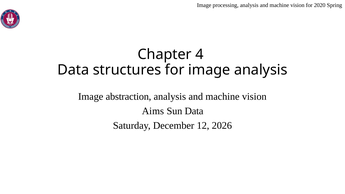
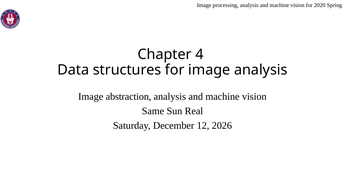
Aims: Aims -> Same
Sun Data: Data -> Real
